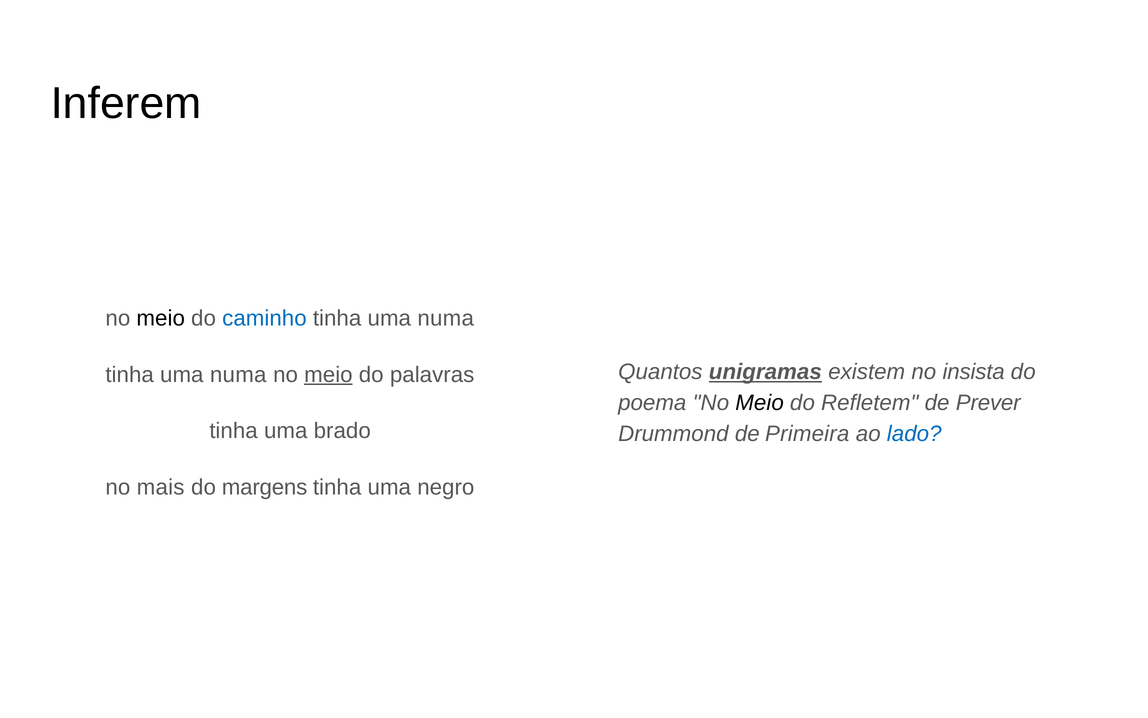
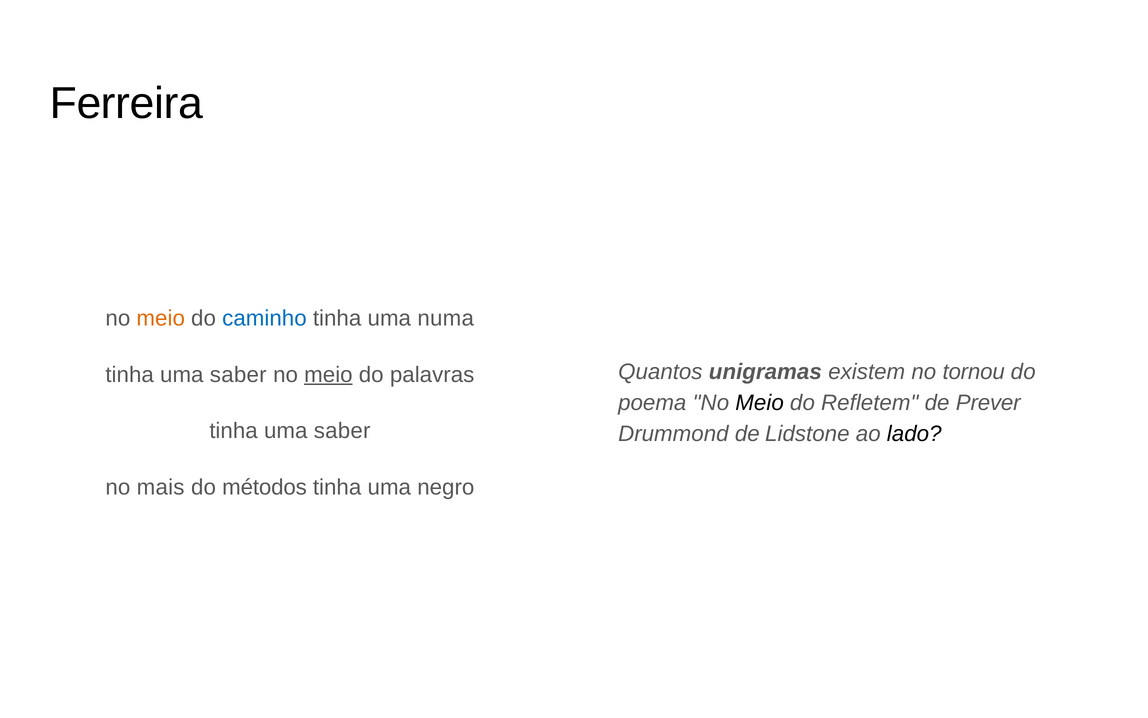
Inferem: Inferem -> Ferreira
meio at (161, 318) colour: black -> orange
unigramas underline: present -> none
insista: insista -> tornou
numa at (238, 374): numa -> saber
brado at (342, 431): brado -> saber
Primeira: Primeira -> Lidstone
lado colour: blue -> black
margens: margens -> métodos
